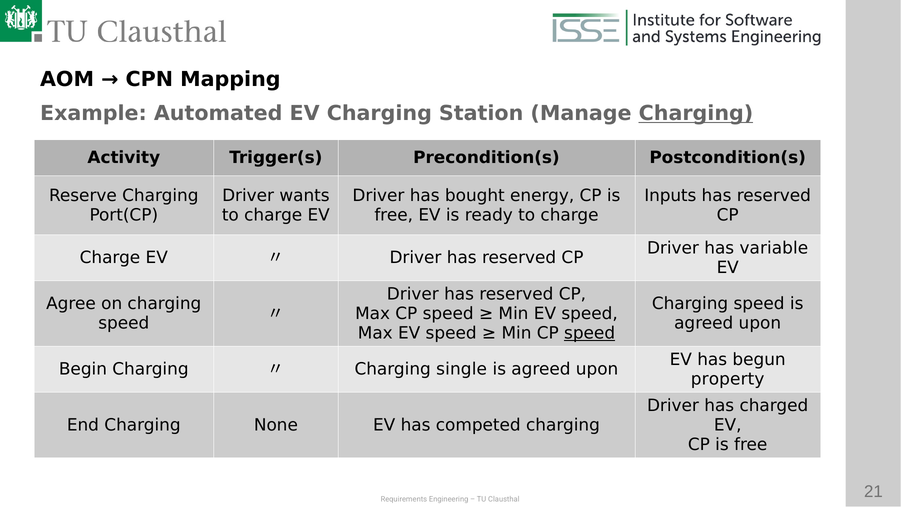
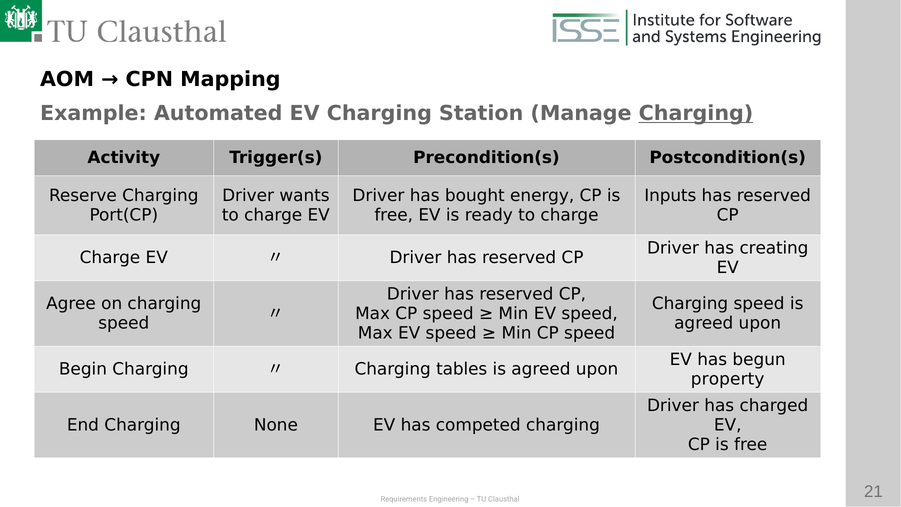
variable: variable -> creating
speed at (590, 333) underline: present -> none
single: single -> tables
